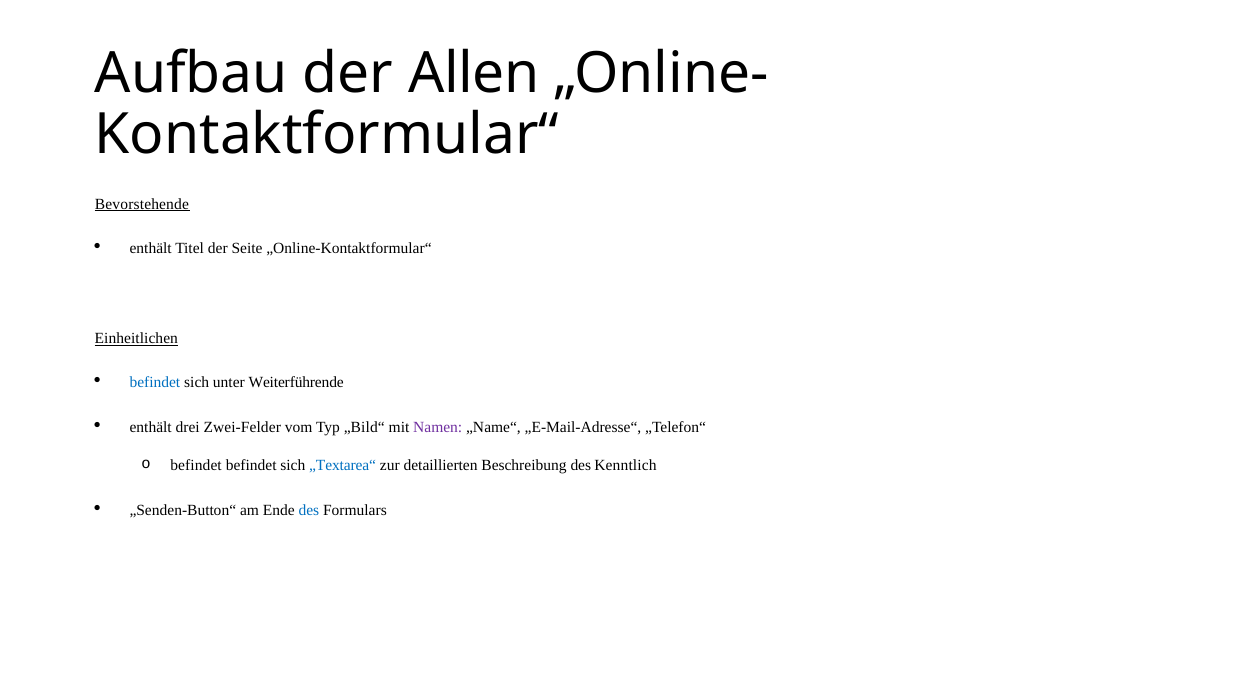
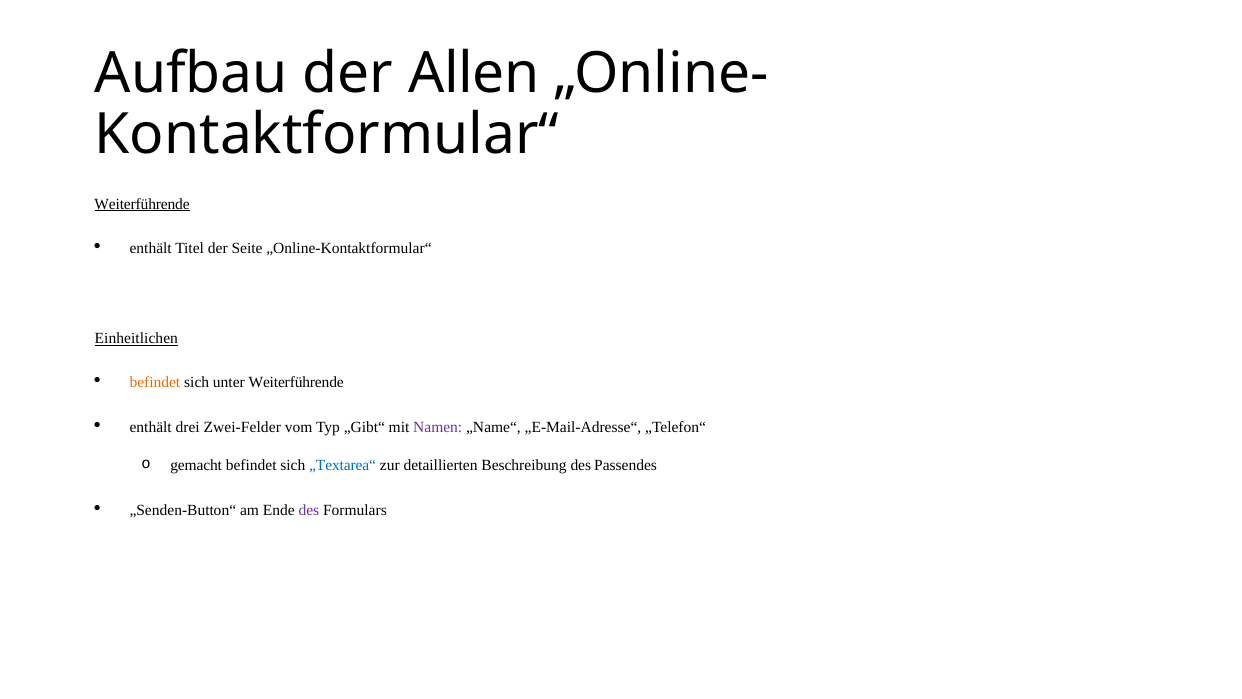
Bevorstehende at (142, 204): Bevorstehende -> Weiterführende
befindet at (155, 383) colour: blue -> orange
„Bild“: „Bild“ -> „Gibt“
befindet at (196, 466): befindet -> gemacht
Kenntlich: Kenntlich -> Passendes
des at (309, 510) colour: blue -> purple
